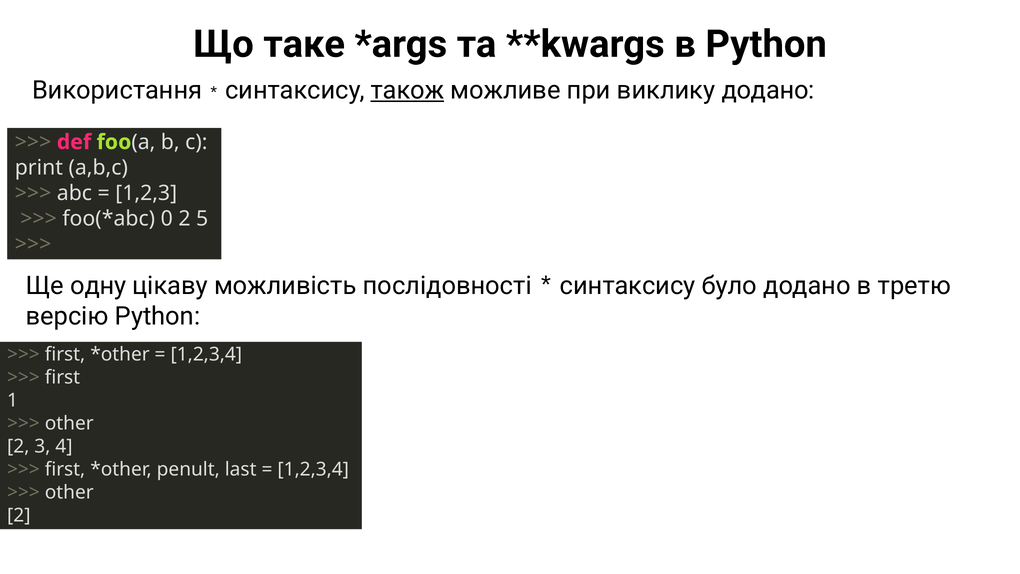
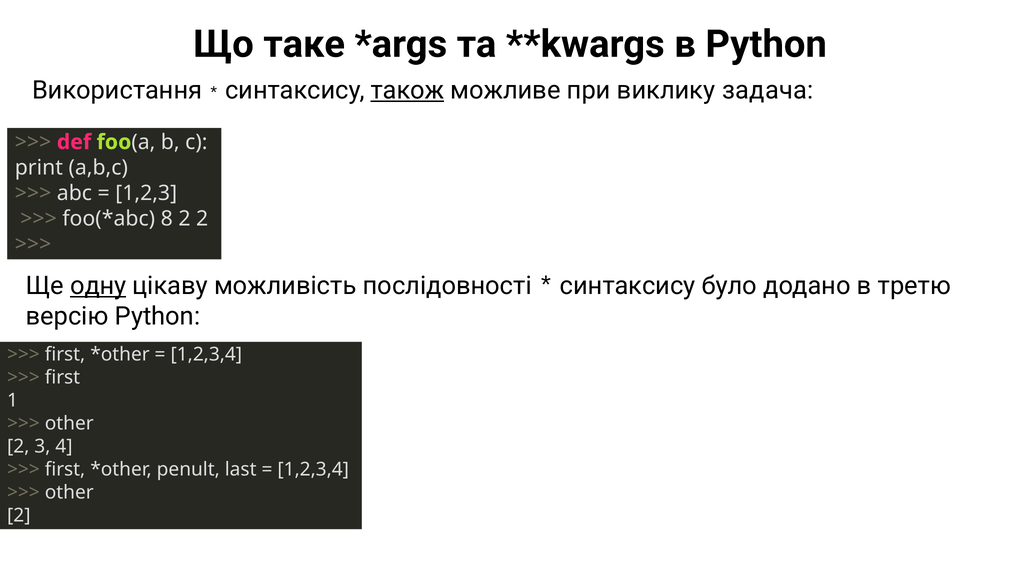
виклику додано: додано -> задача
0: 0 -> 8
2 5: 5 -> 2
одну underline: none -> present
